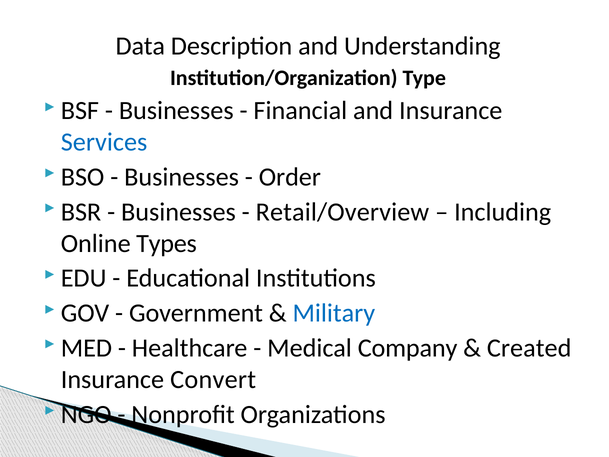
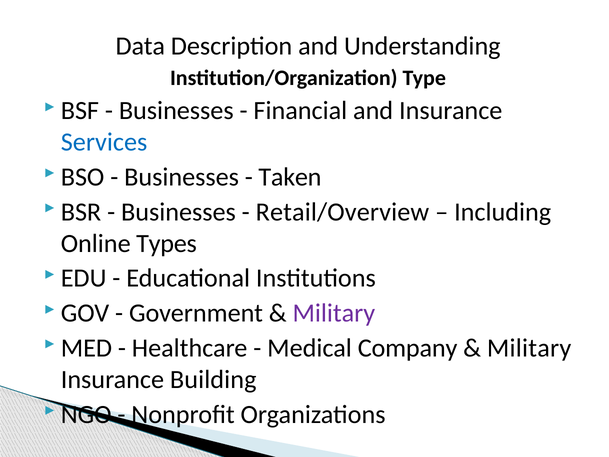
Order: Order -> Taken
Military at (334, 313) colour: blue -> purple
Created at (529, 348): Created -> Military
Convert: Convert -> Building
